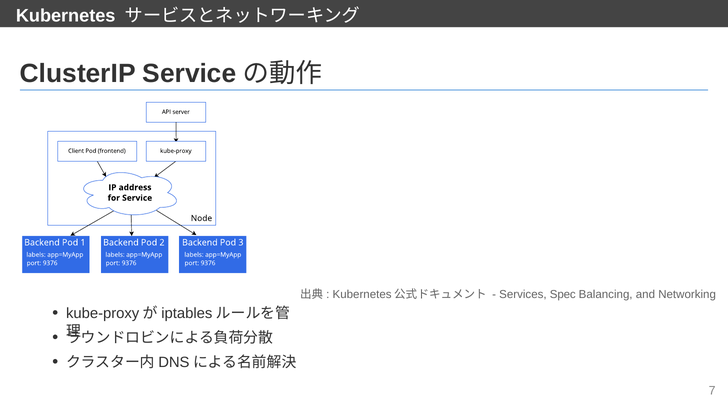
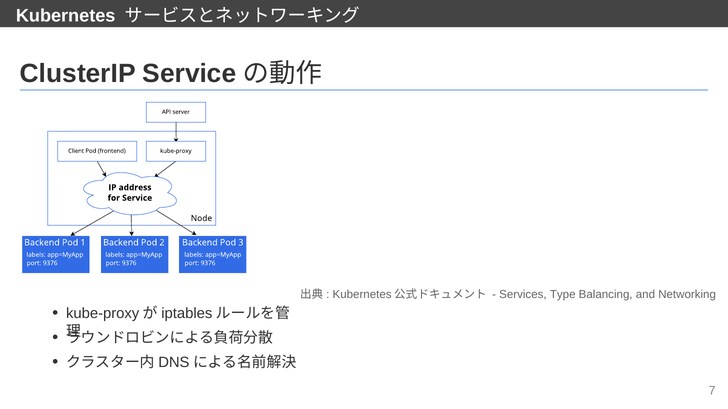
Spec: Spec -> Type
